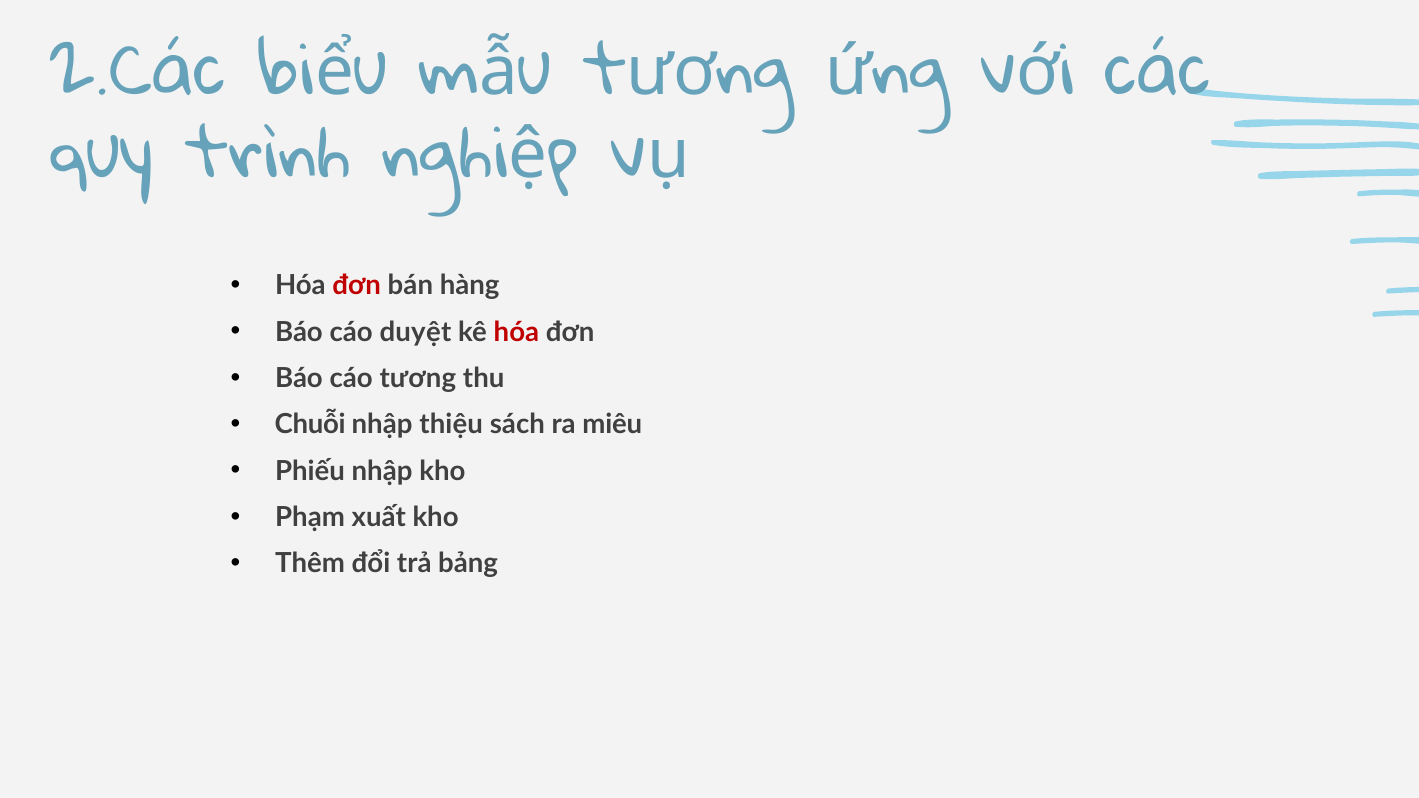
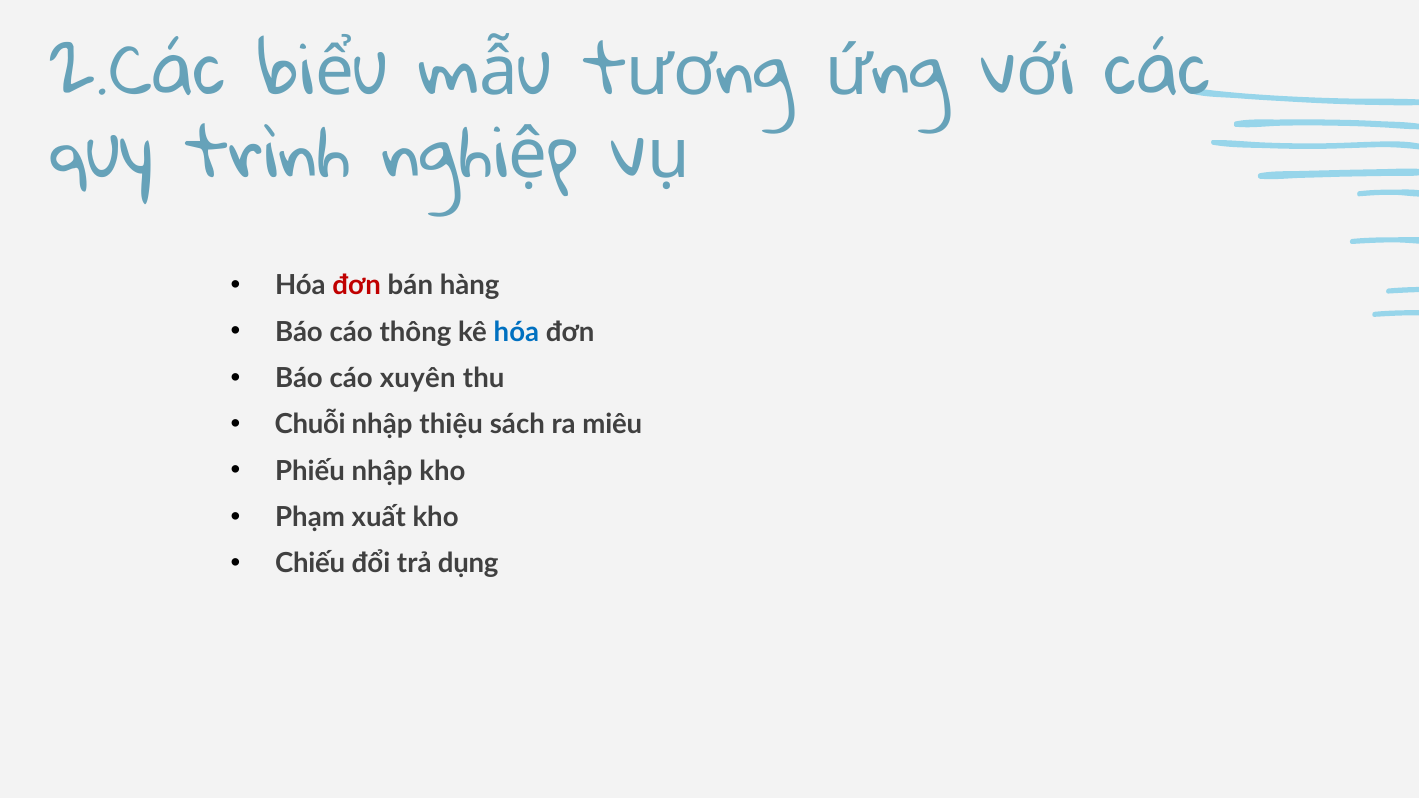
duyệt: duyệt -> thông
hóa at (516, 332) colour: red -> blue
tương: tương -> xuyên
Thêm: Thêm -> Chiếu
bảng: bảng -> dụng
